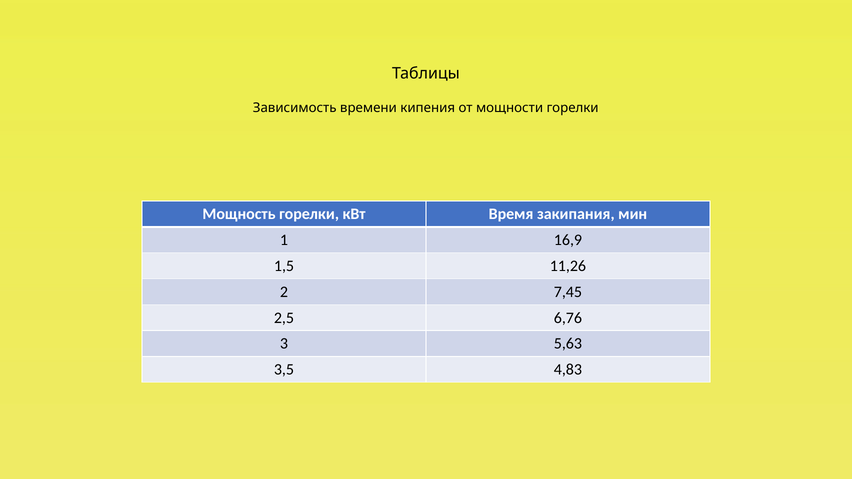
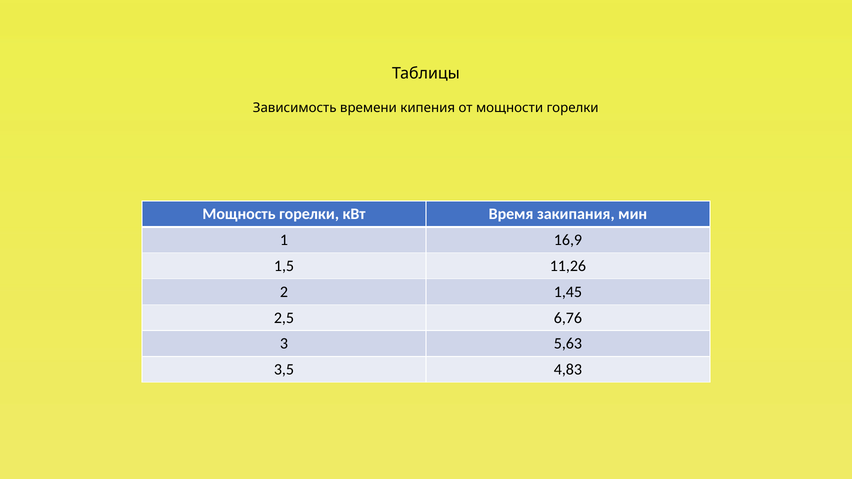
7,45: 7,45 -> 1,45
